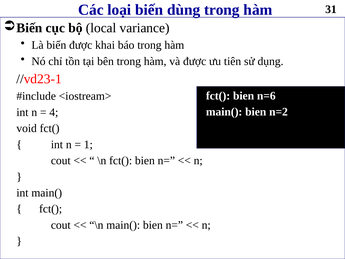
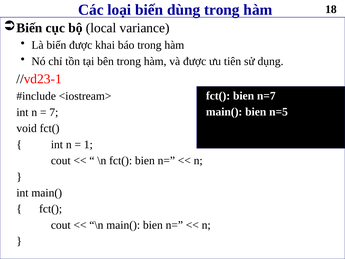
31: 31 -> 18
n=6: n=6 -> n=7
n=2: n=2 -> n=5
4: 4 -> 7
